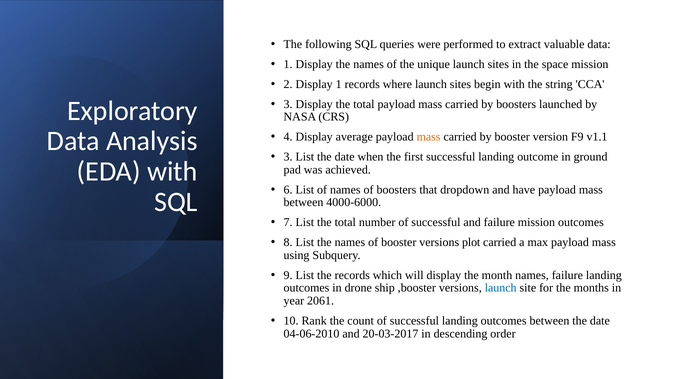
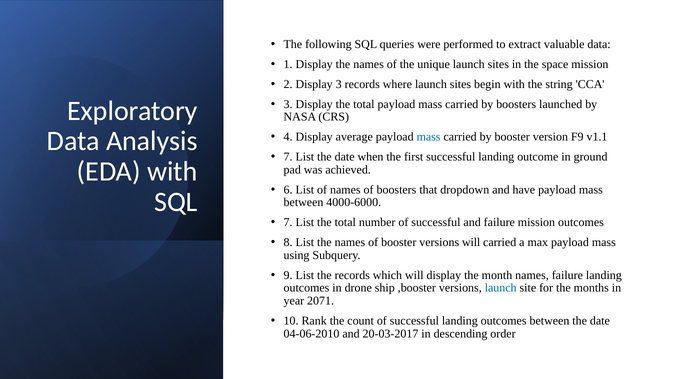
Display 1: 1 -> 3
mass at (429, 137) colour: orange -> blue
3 at (288, 157): 3 -> 7
versions plot: plot -> will
2061: 2061 -> 2071
